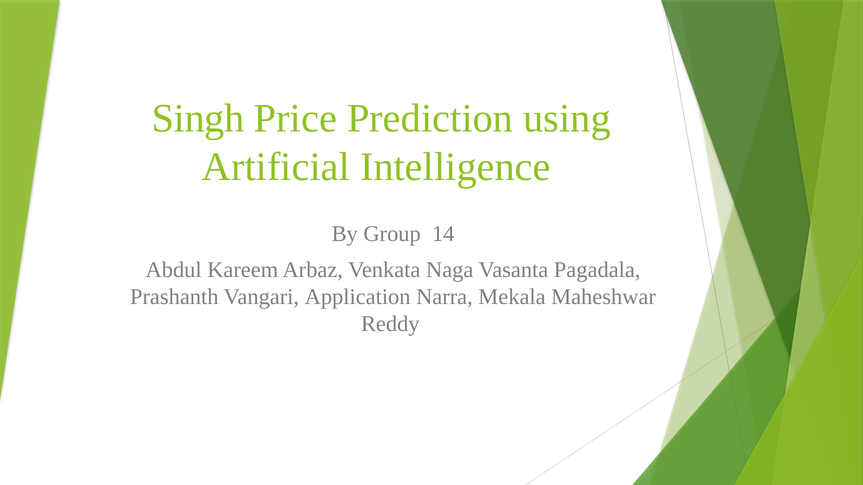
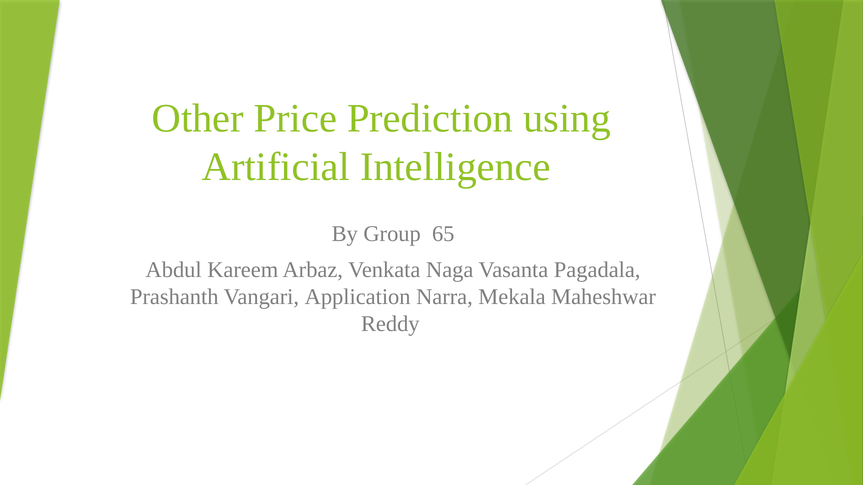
Singh: Singh -> Other
14: 14 -> 65
